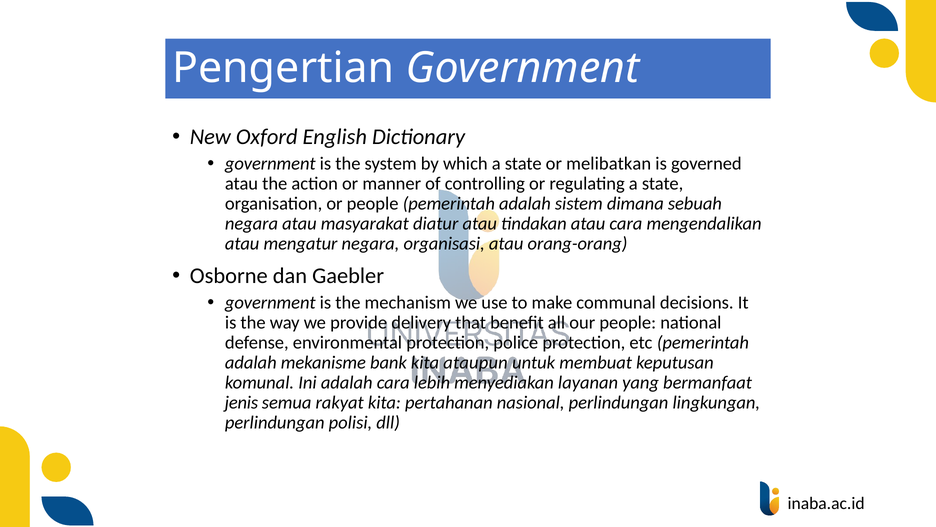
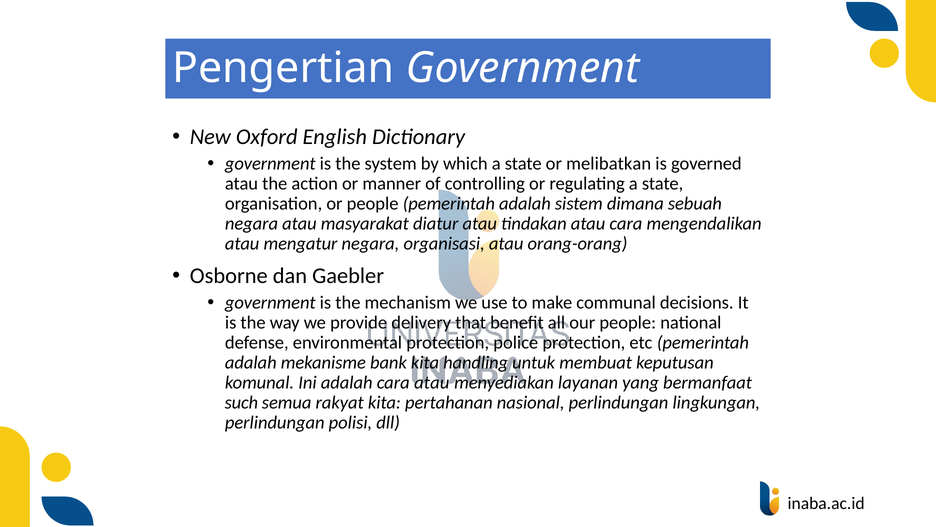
ataupun: ataupun -> handling
cara lebih: lebih -> atau
jenis: jenis -> such
